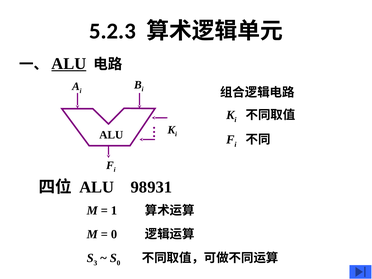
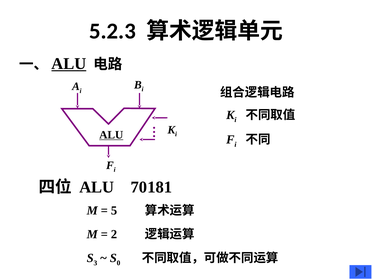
ALU at (111, 135) underline: none -> present
98931: 98931 -> 70181
1: 1 -> 5
0 at (114, 234): 0 -> 2
